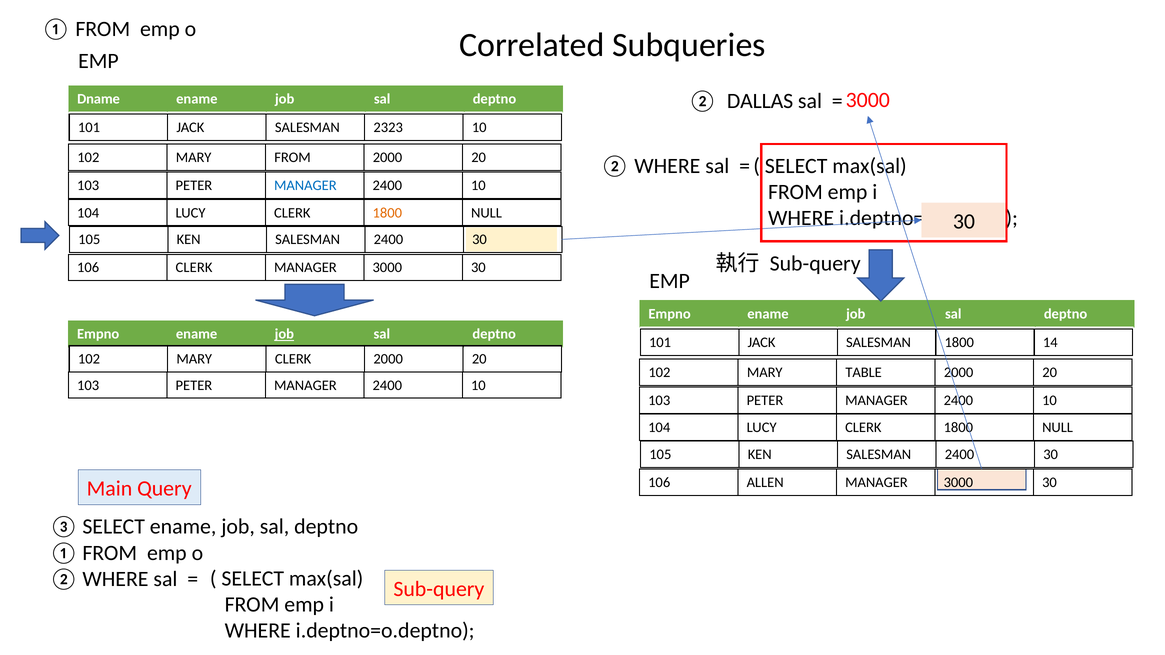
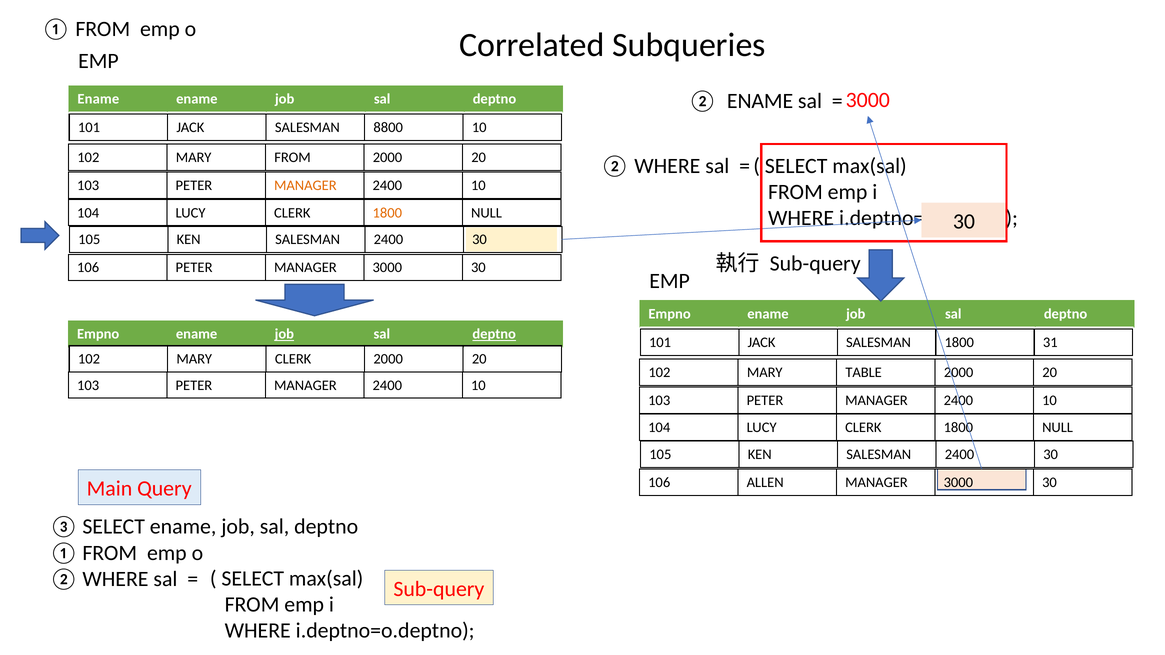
② DALLAS: DALLAS -> ENAME
Dname at (99, 99): Dname -> Ename
2323: 2323 -> 8800
MANAGER at (305, 185) colour: blue -> orange
106 CLERK: CLERK -> PETER
deptno at (494, 334) underline: none -> present
14: 14 -> 31
